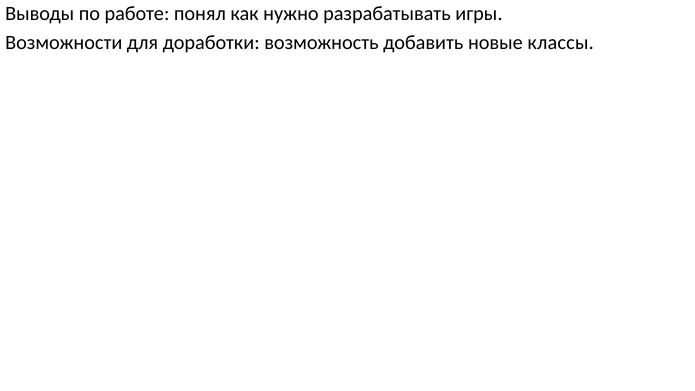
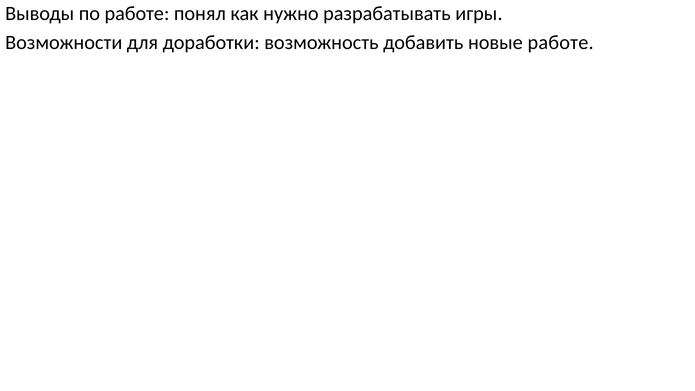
новые классы: классы -> работе
